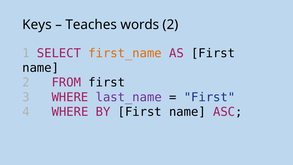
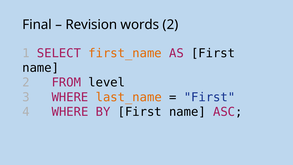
Keys: Keys -> Final
Teaches: Teaches -> Revision
FROM first: first -> level
last_name colour: purple -> orange
